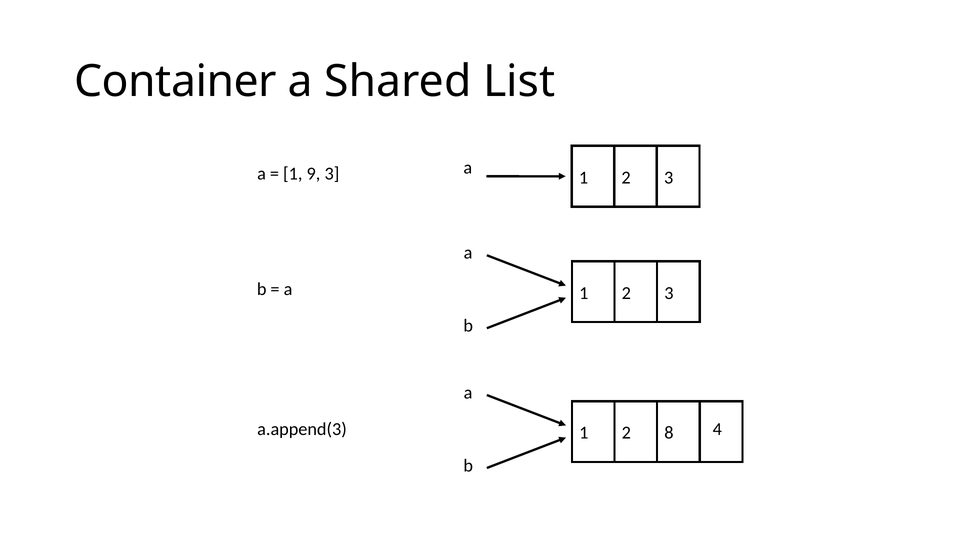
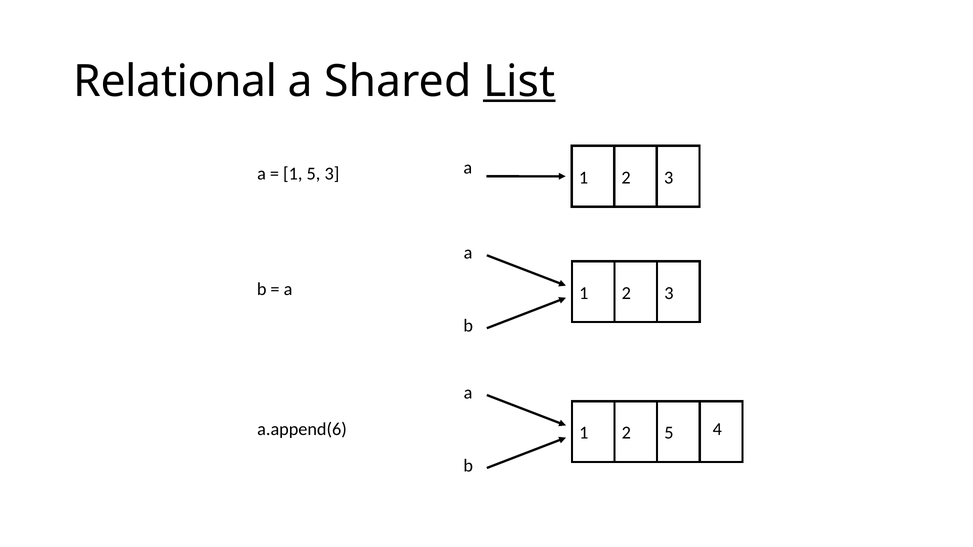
Container: Container -> Relational
List underline: none -> present
1 9: 9 -> 5
a.append(3: a.append(3 -> a.append(6
2 8: 8 -> 5
